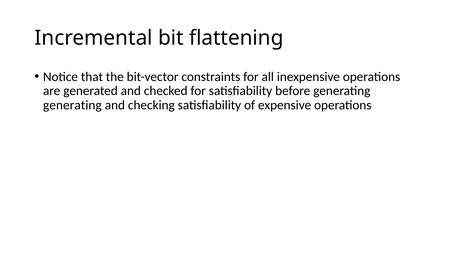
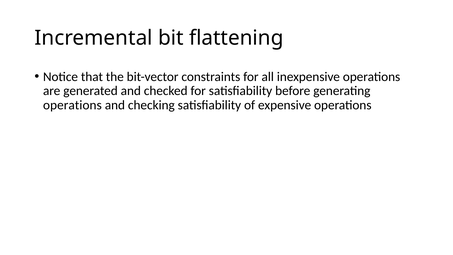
generating at (72, 105): generating -> operations
